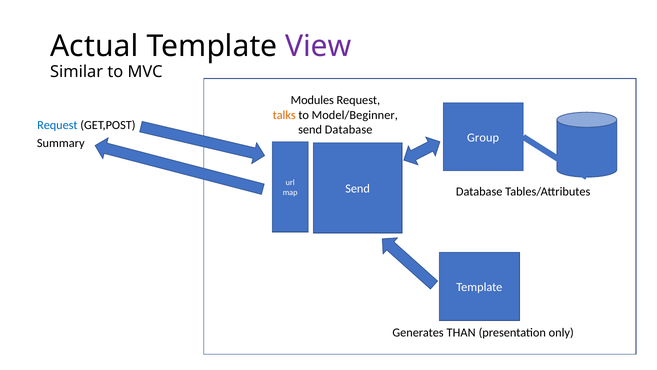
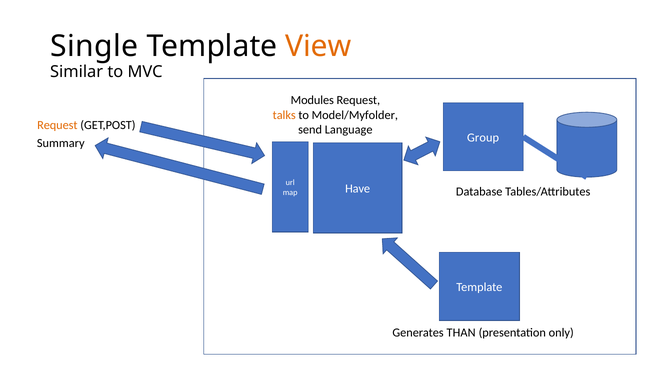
Actual: Actual -> Single
View colour: purple -> orange
Model/Beginner: Model/Beginner -> Model/Myfolder
Request at (57, 125) colour: blue -> orange
Database at (349, 130): Database -> Language
Send at (358, 188): Send -> Have
